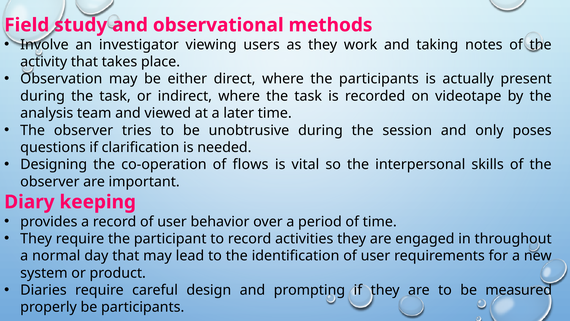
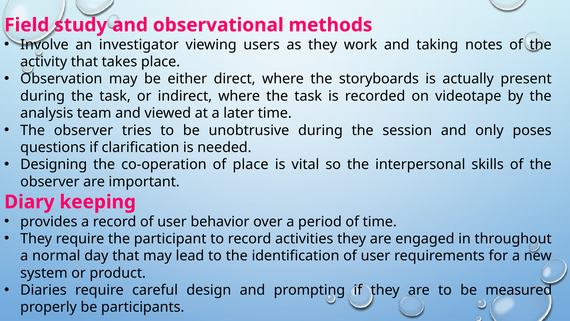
the participants: participants -> storyboards
of flows: flows -> place
